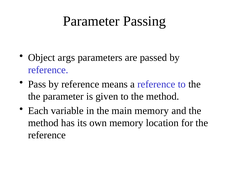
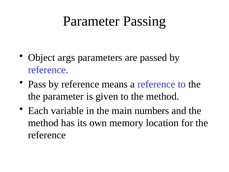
main memory: memory -> numbers
